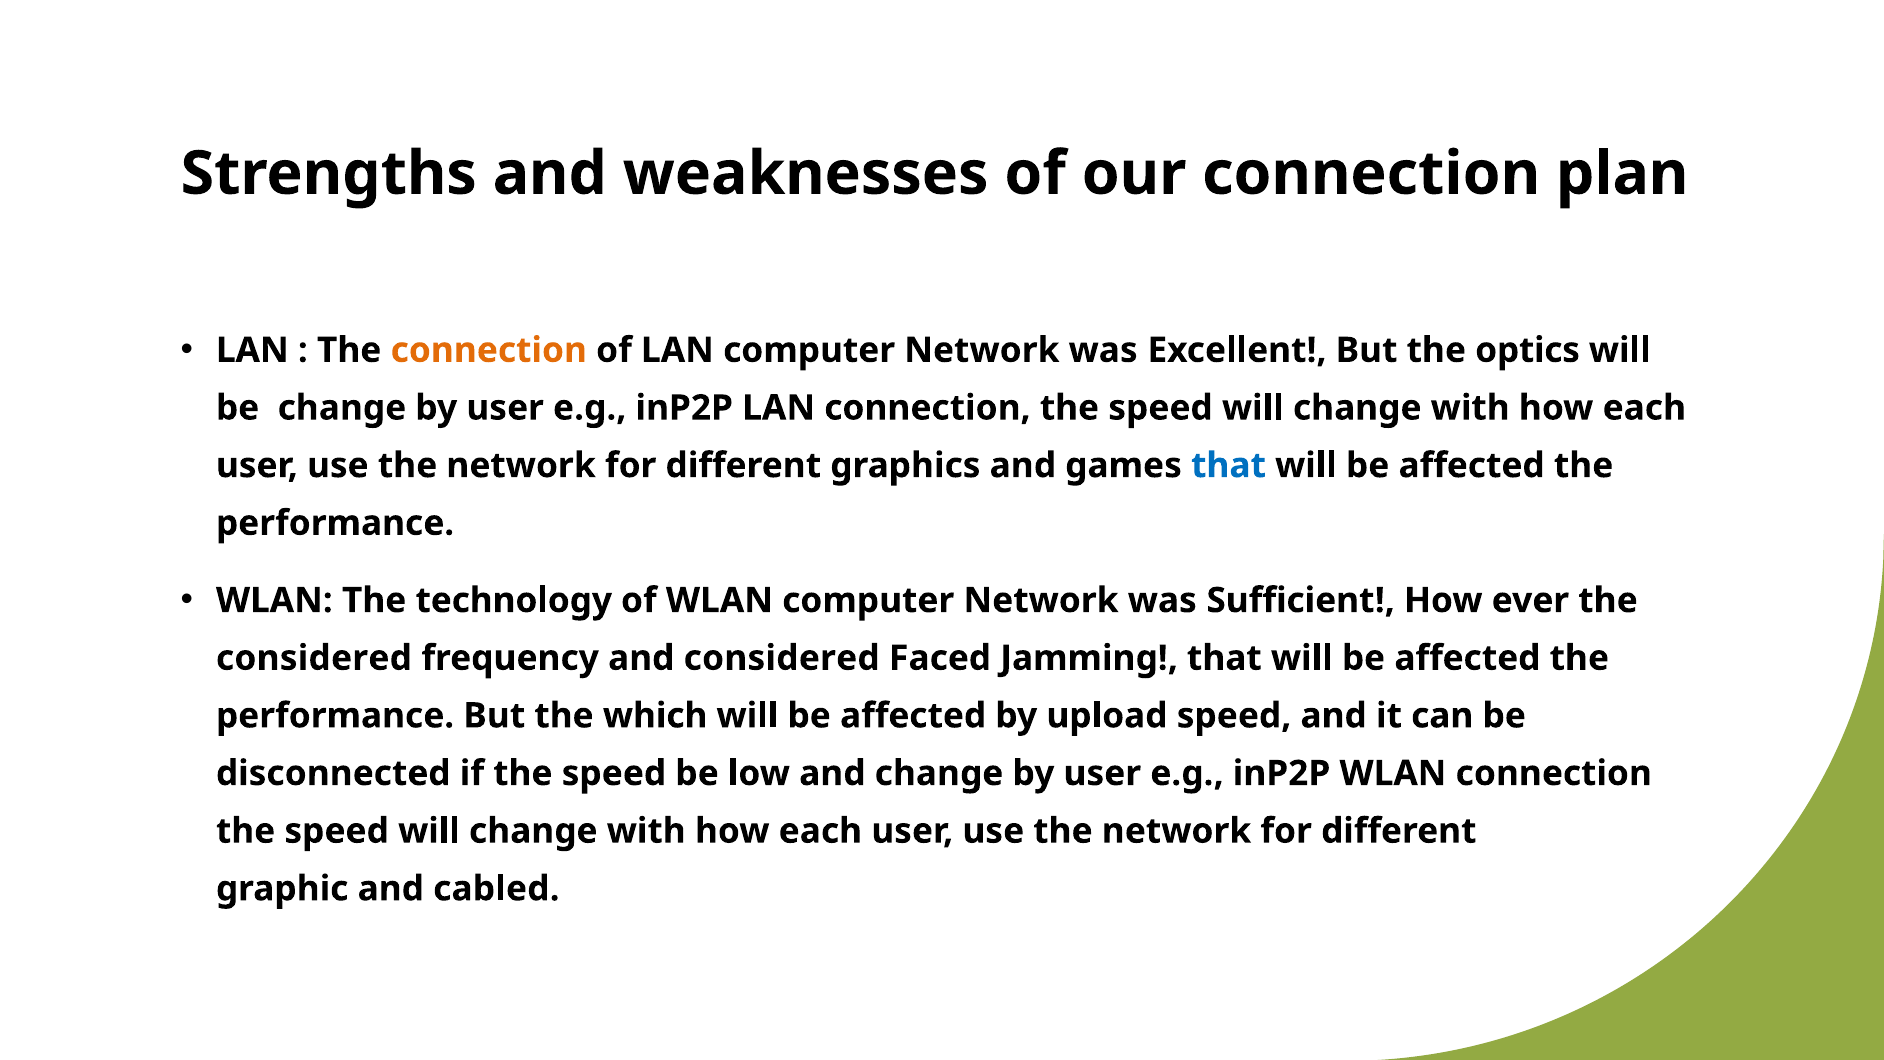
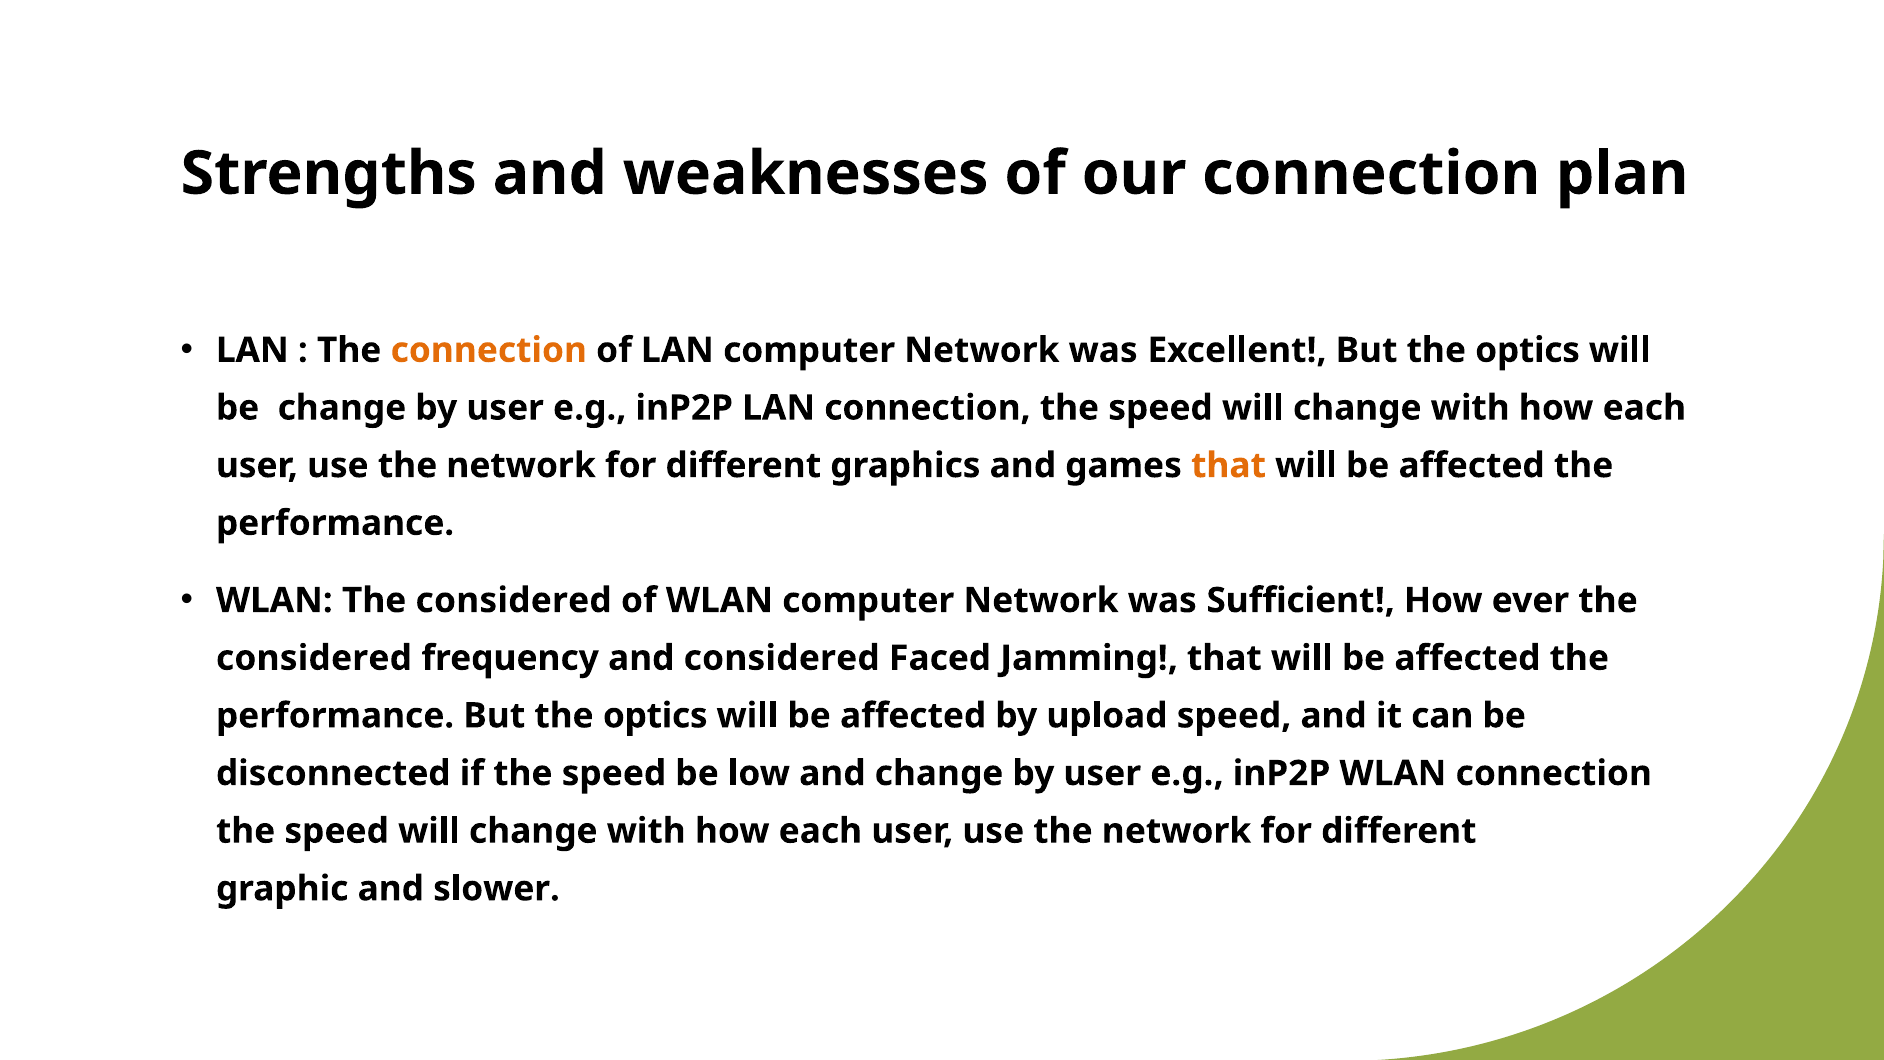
that at (1228, 465) colour: blue -> orange
WLAN The technology: technology -> considered
performance But the which: which -> optics
cabled: cabled -> slower
